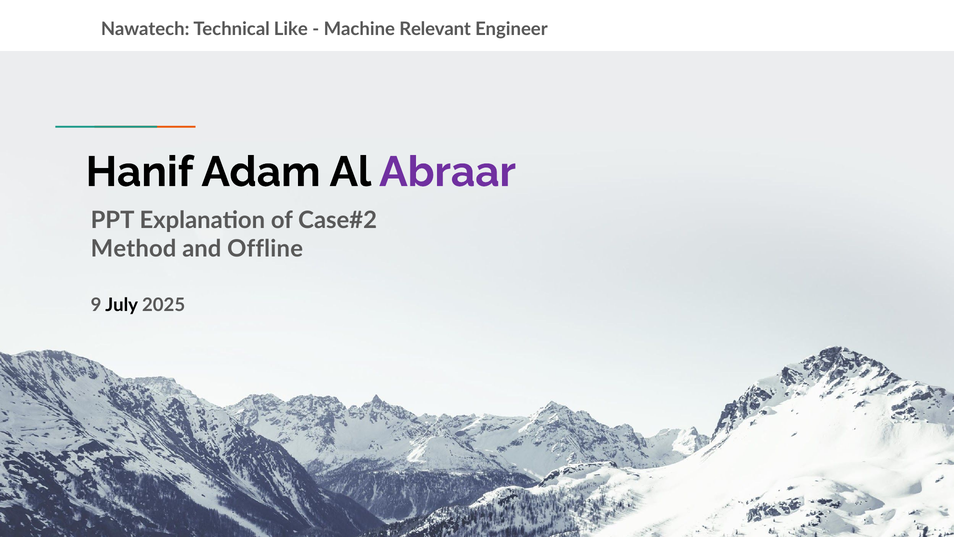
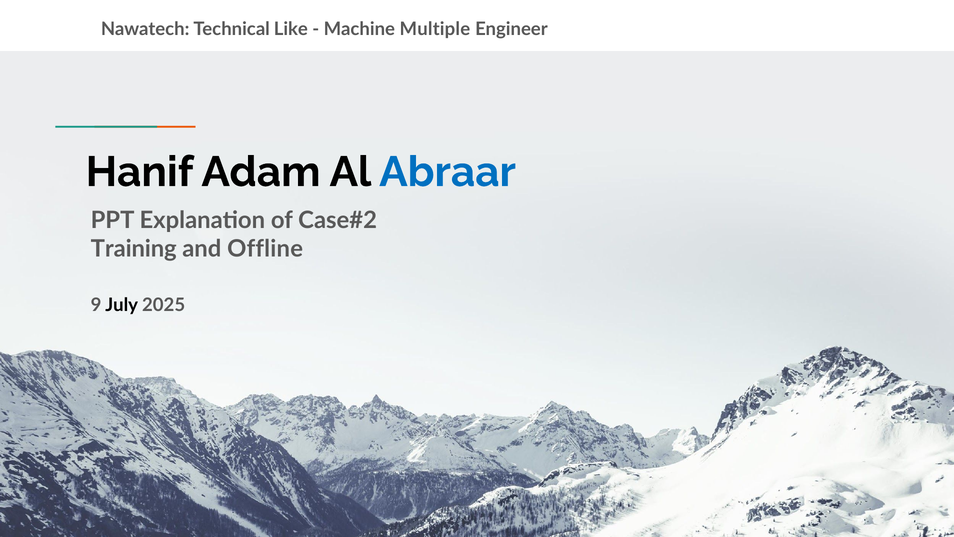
Relevant: Relevant -> Multiple
Abraar colour: purple -> blue
Method: Method -> Training
